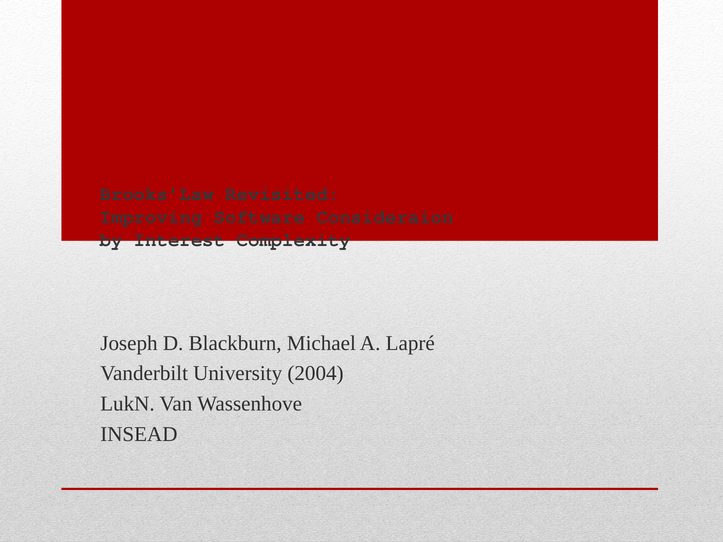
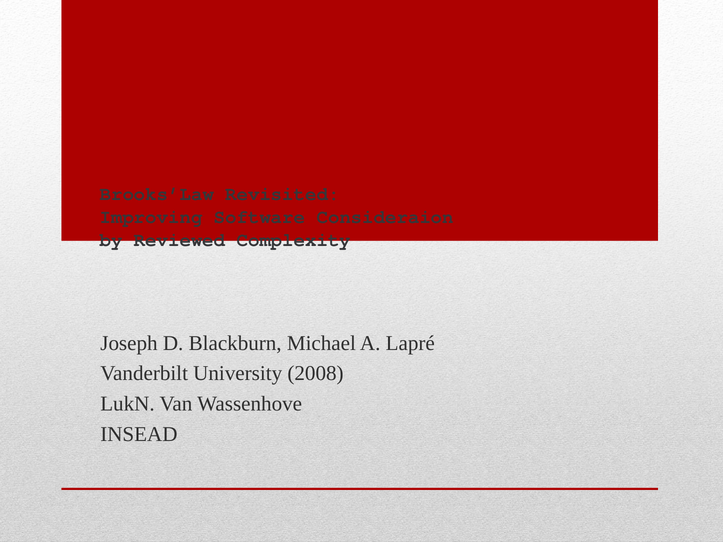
Interest: Interest -> Reviewed
2004: 2004 -> 2008
